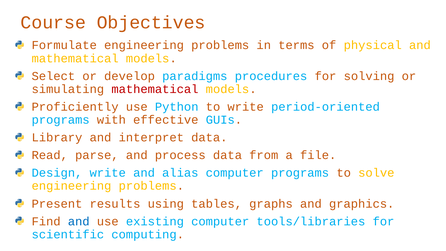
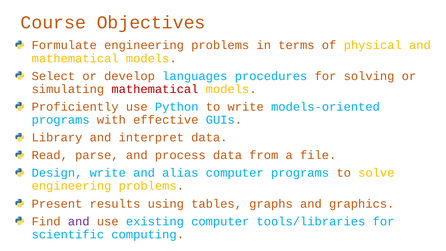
paradigms: paradigms -> languages
period-oriented: period-oriented -> models-oriented
and at (79, 221) colour: blue -> purple
